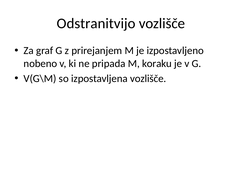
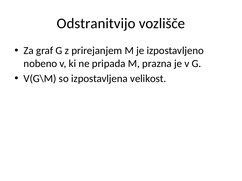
koraku: koraku -> prazna
izpostavljena vozlišče: vozlišče -> velikost
